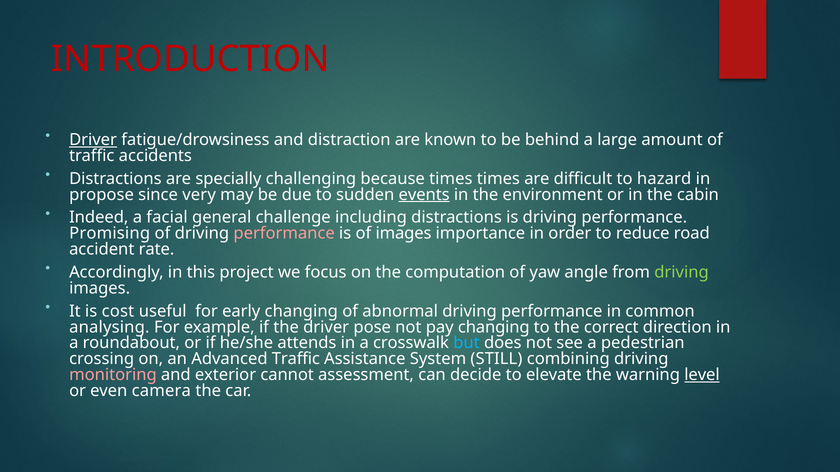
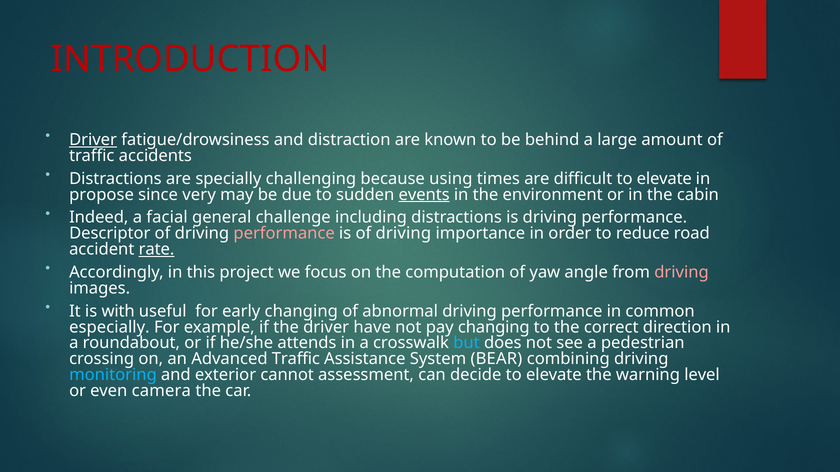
because times: times -> using
difficult to hazard: hazard -> elevate
Promising: Promising -> Descriptor
is of images: images -> driving
rate underline: none -> present
driving at (682, 273) colour: light green -> pink
cost: cost -> with
analysing: analysing -> especially
pose: pose -> have
STILL: STILL -> BEAR
monitoring colour: pink -> light blue
level underline: present -> none
